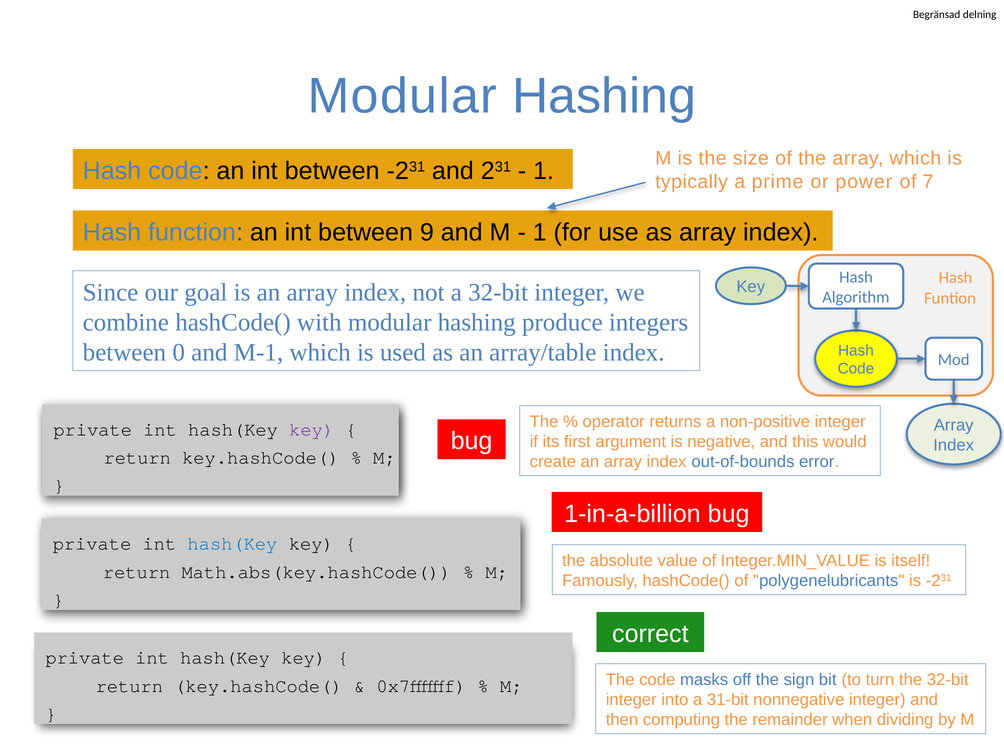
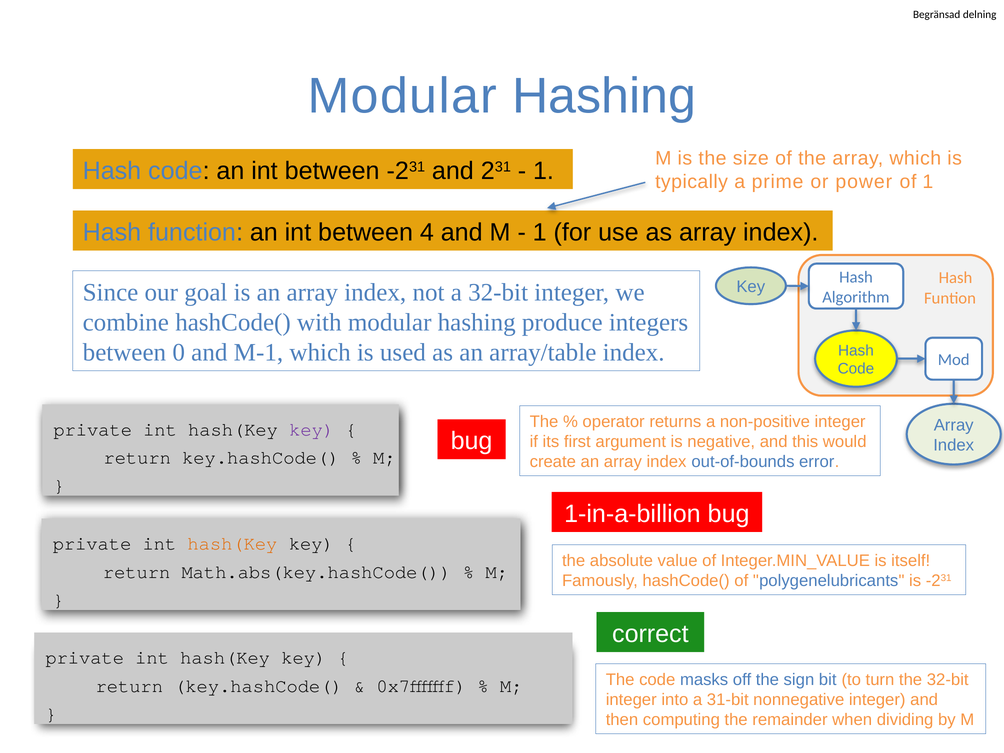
of 7: 7 -> 1
9: 9 -> 4
hash(Key at (232, 544) colour: blue -> orange
